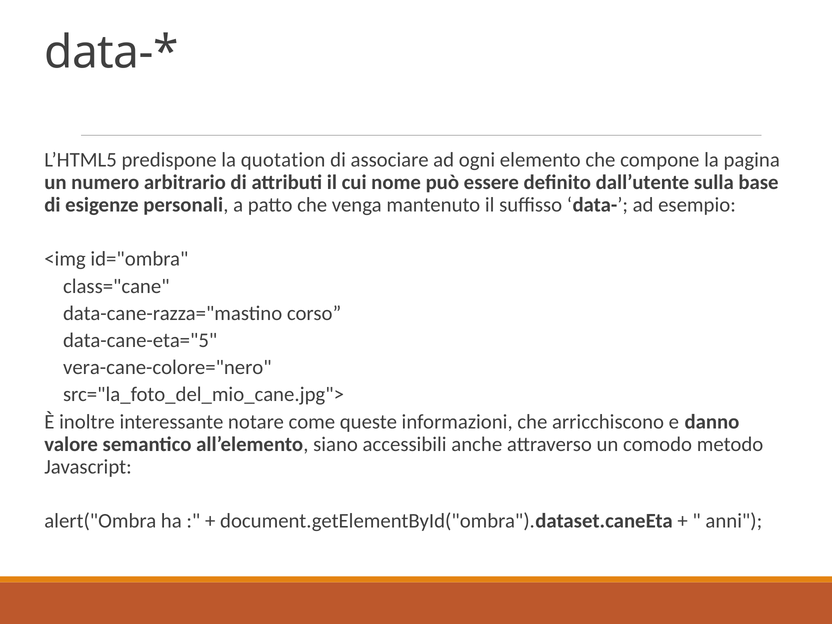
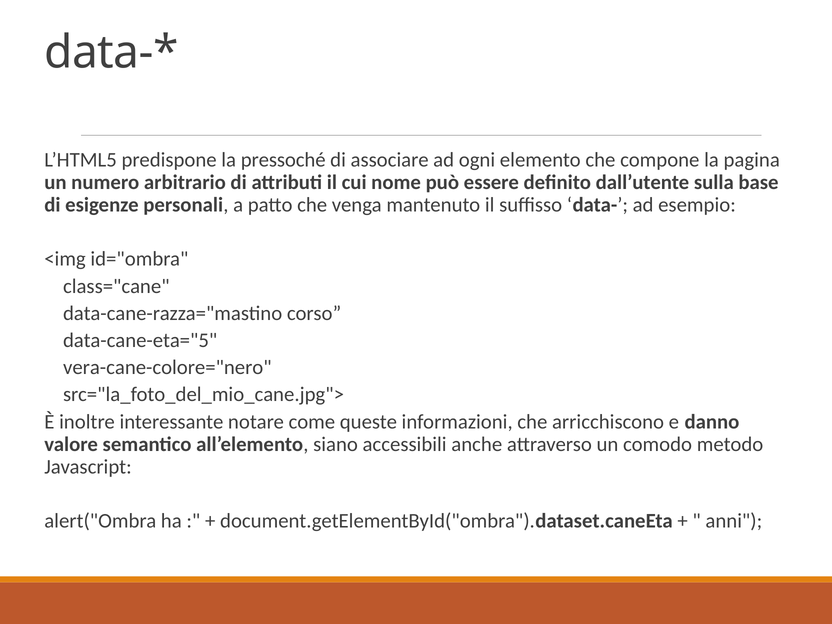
quotation: quotation -> pressoché
